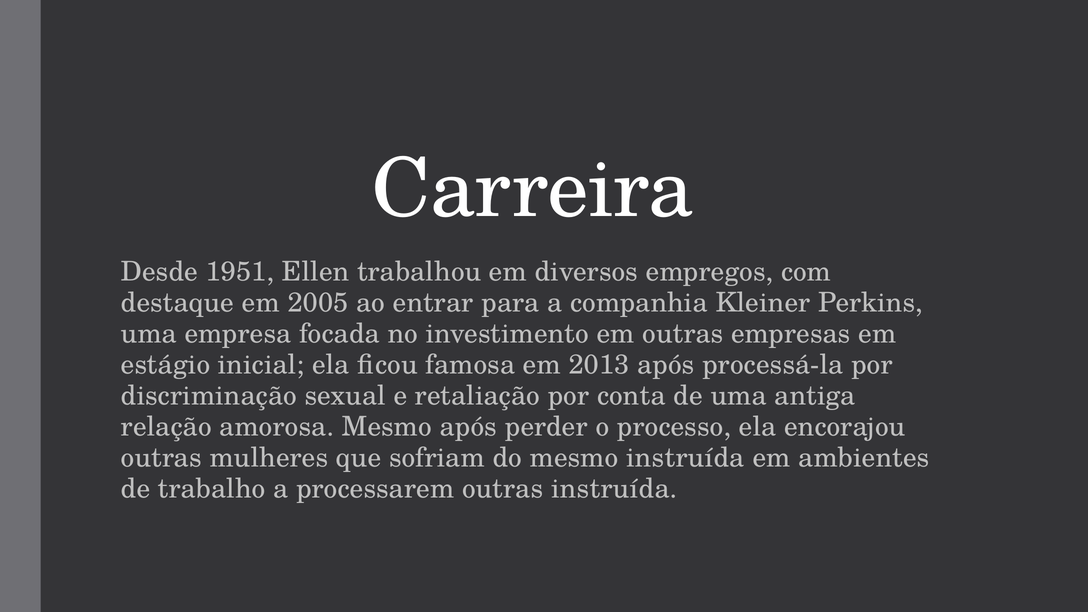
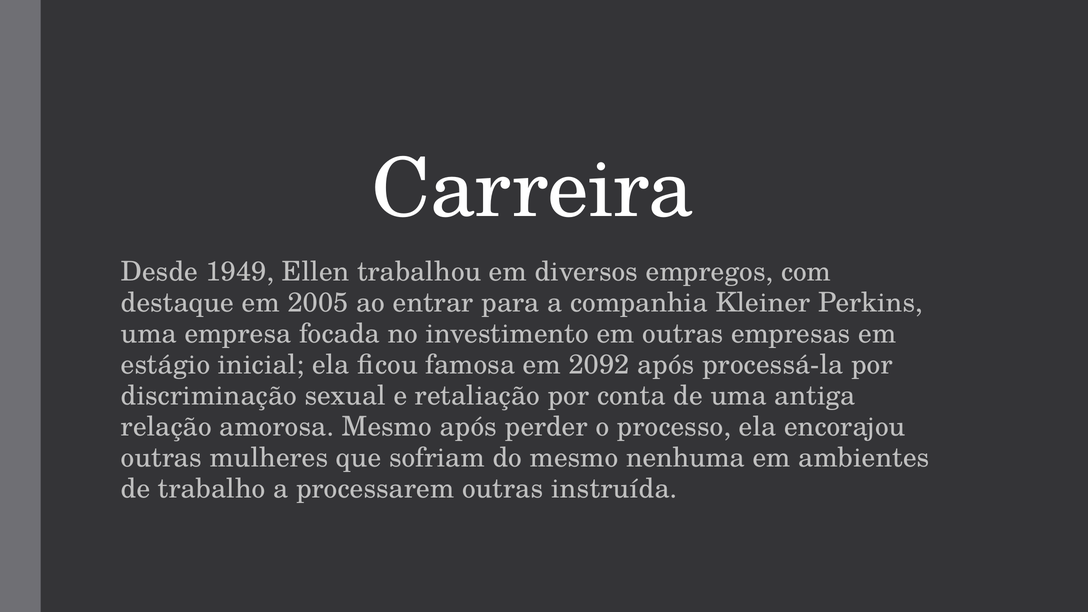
1951: 1951 -> 1949
2013: 2013 -> 2092
mesmo instruída: instruída -> nenhuma
